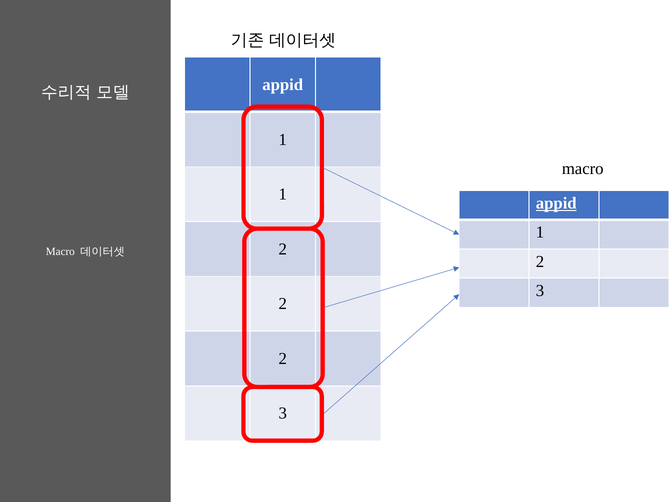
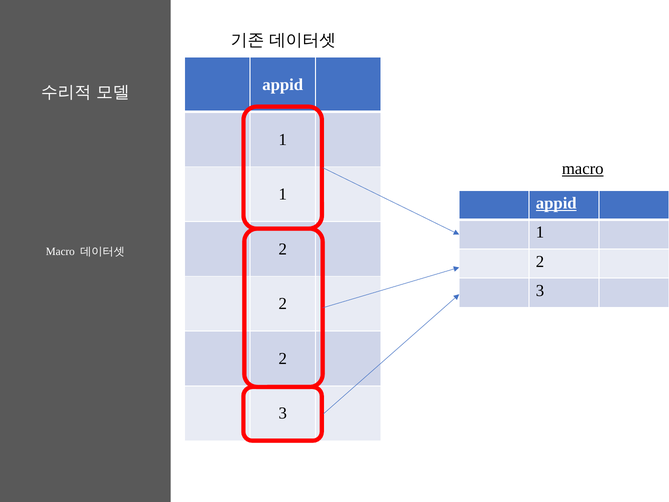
macro at (583, 169) underline: none -> present
